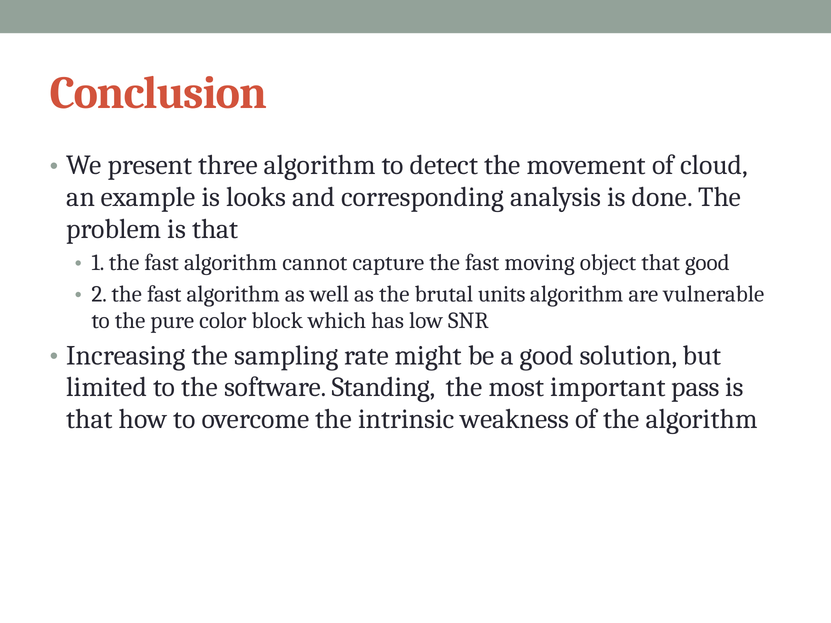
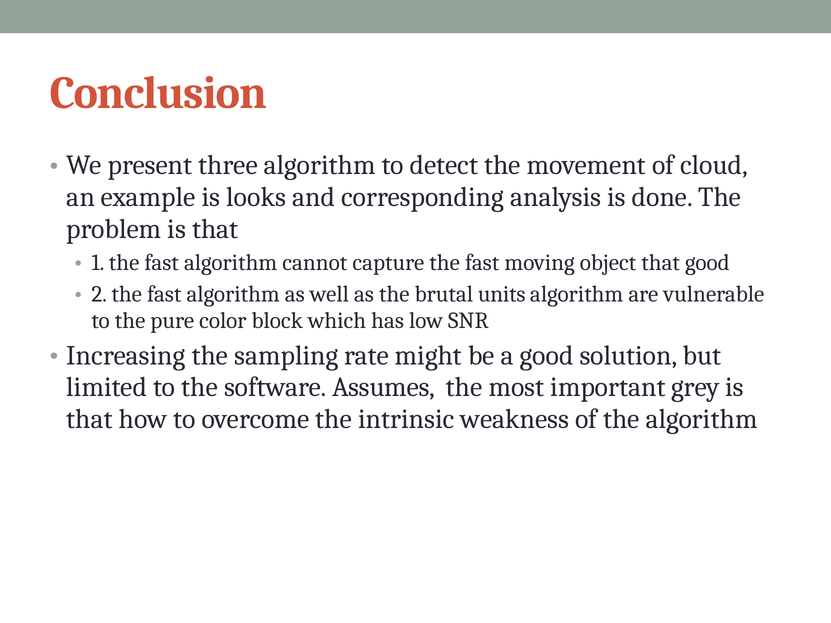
Standing: Standing -> Assumes
pass: pass -> grey
